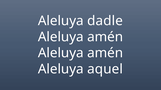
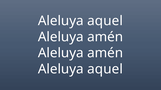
dadle at (105, 21): dadle -> aquel
